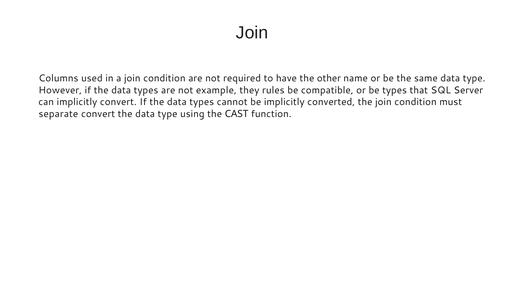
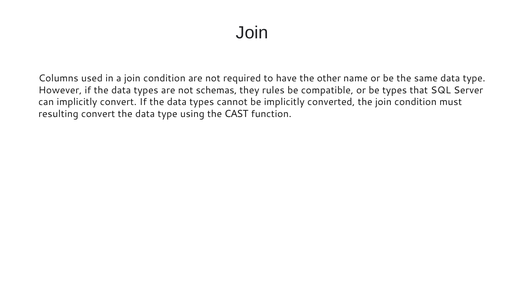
example: example -> schemas
separate: separate -> resulting
